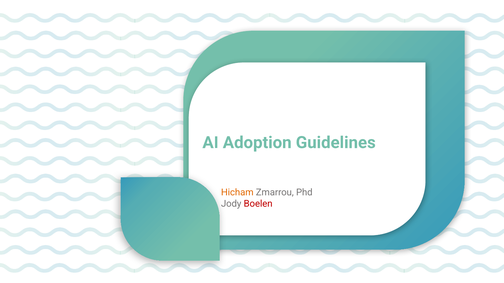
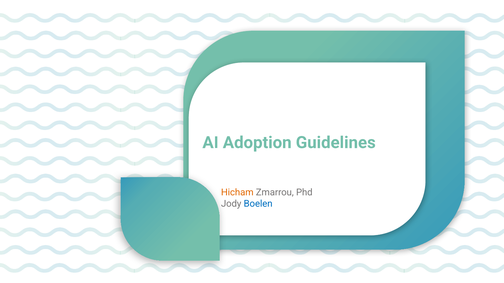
Boelen colour: red -> blue
